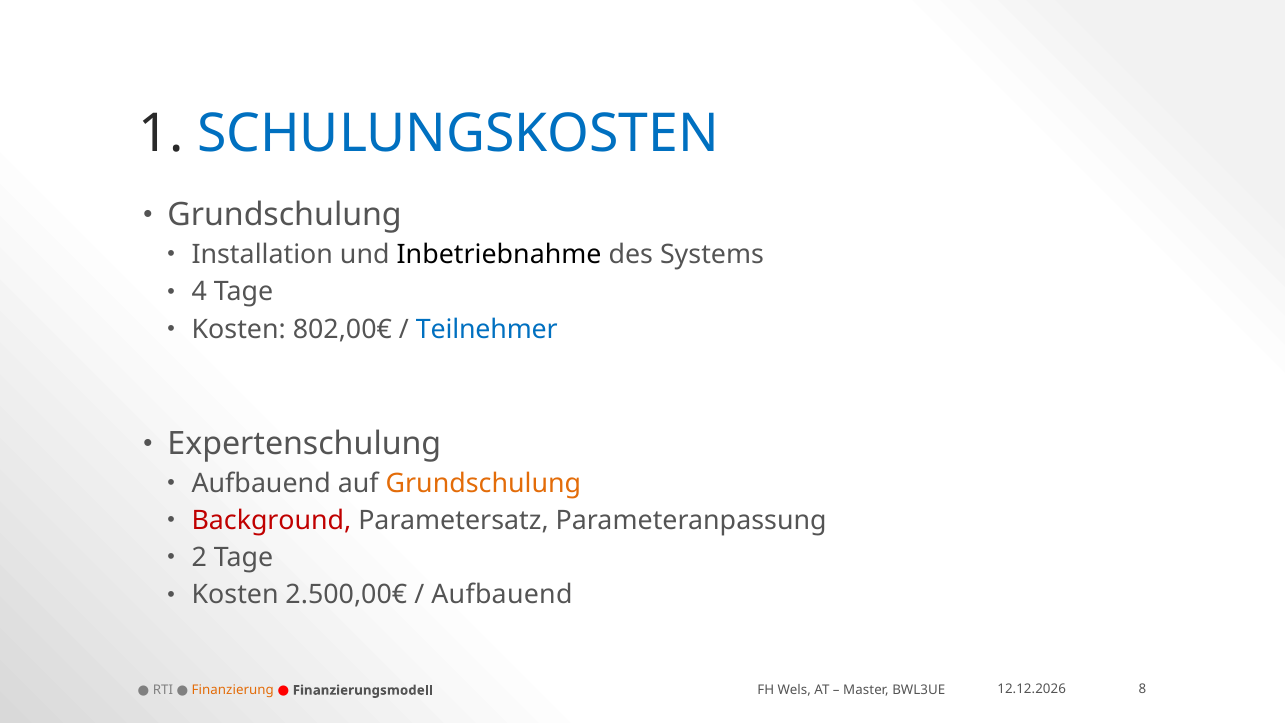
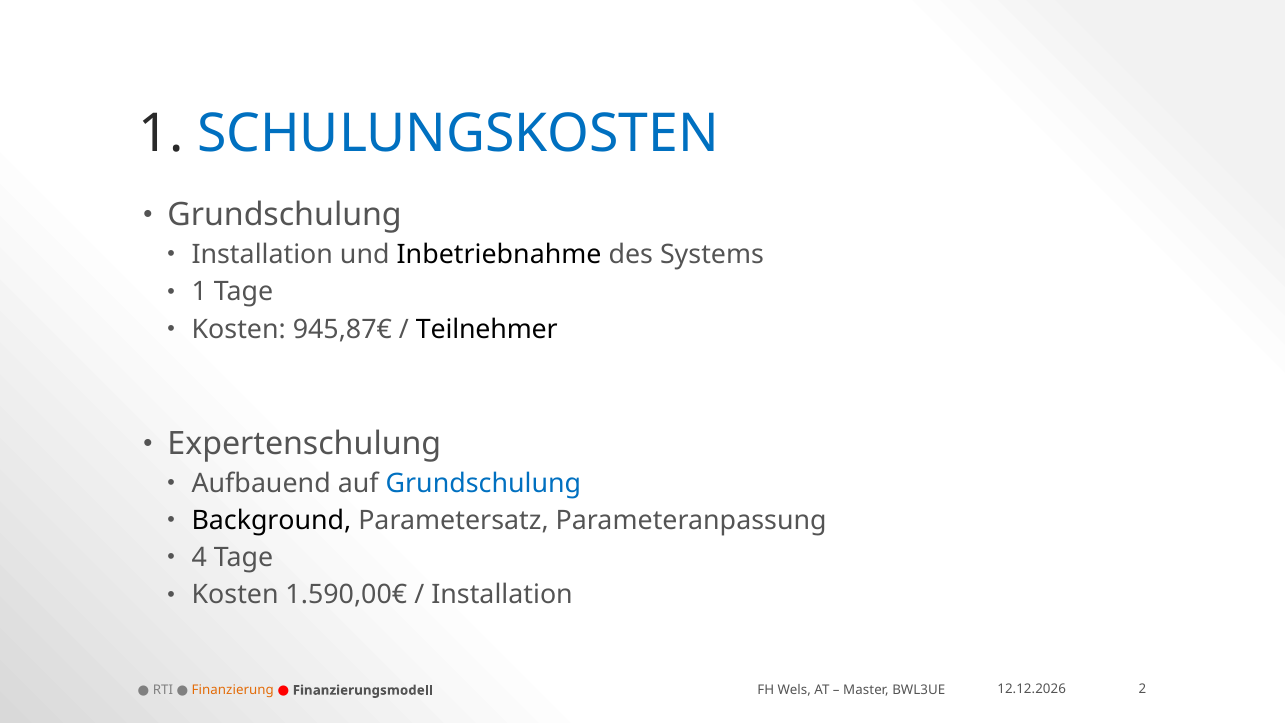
4 at (199, 292): 4 -> 1
802,00€: 802,00€ -> 945,87€
Teilnehmer colour: blue -> black
Grundschulung at (483, 484) colour: orange -> blue
Background colour: red -> black
2: 2 -> 4
2.500,00€: 2.500,00€ -> 1.590,00€
Aufbauend at (502, 595): Aufbauend -> Installation
8: 8 -> 2
